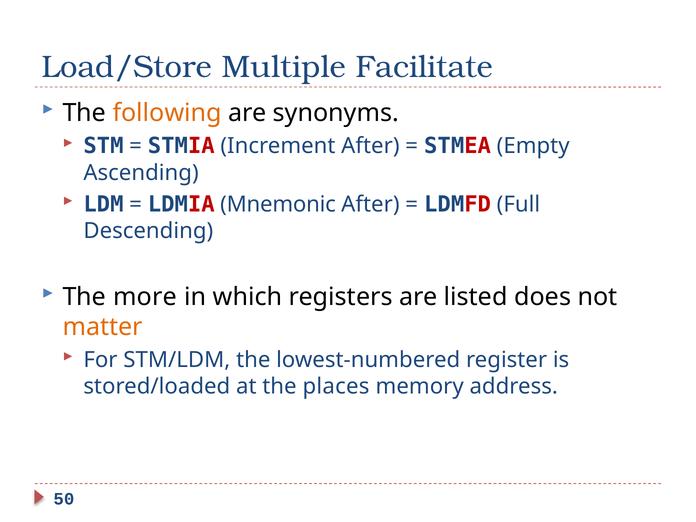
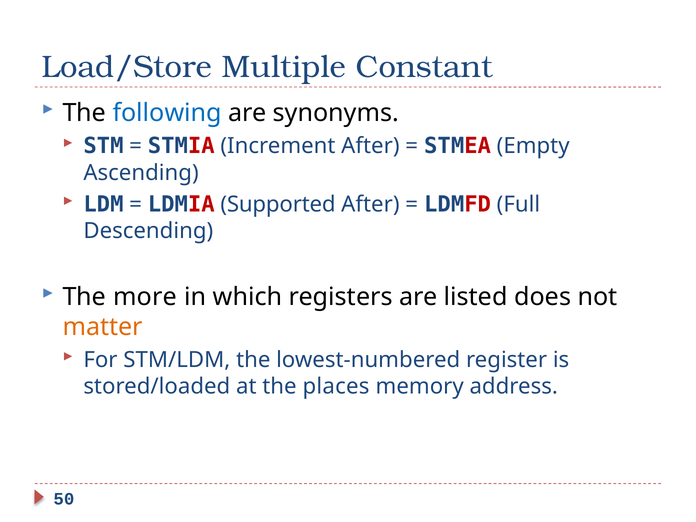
Facilitate: Facilitate -> Constant
following colour: orange -> blue
Mnemonic: Mnemonic -> Supported
